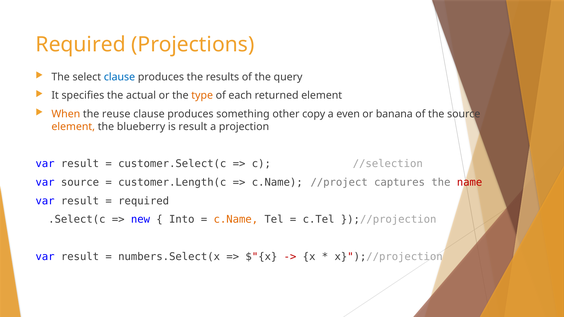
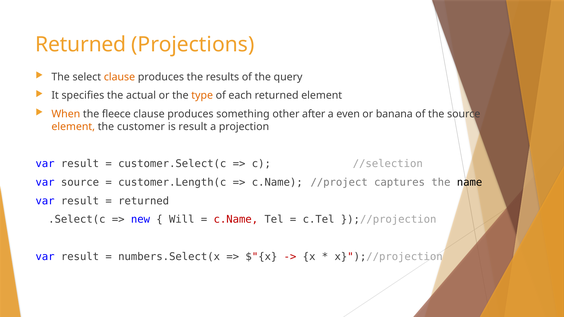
Required at (81, 44): Required -> Returned
clause at (119, 77) colour: blue -> orange
reuse: reuse -> fleece
copy: copy -> after
blueberry: blueberry -> customer
name colour: red -> black
required at (144, 201): required -> returned
Into: Into -> Will
c.Name at (236, 220) colour: orange -> red
